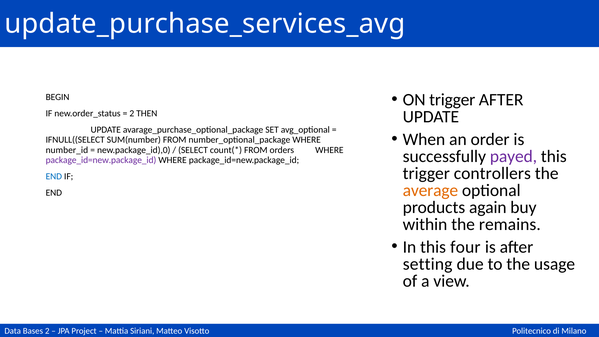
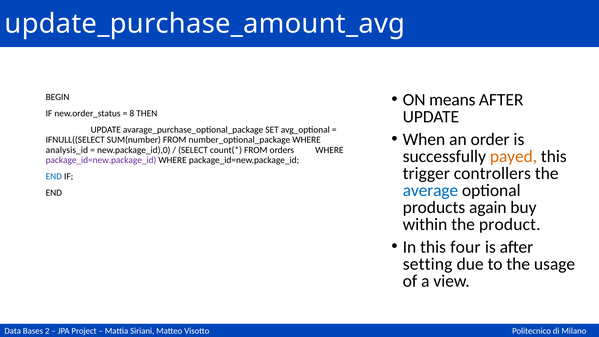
update_purchase_services_avg: update_purchase_services_avg -> update_purchase_amount_avg
ON trigger: trigger -> means
2 at (132, 113): 2 -> 8
number_id: number_id -> analysis_id
payed colour: purple -> orange
average colour: orange -> blue
remains: remains -> product
